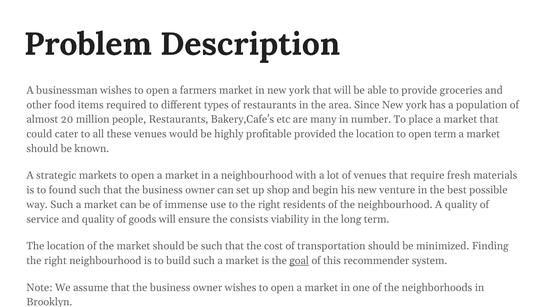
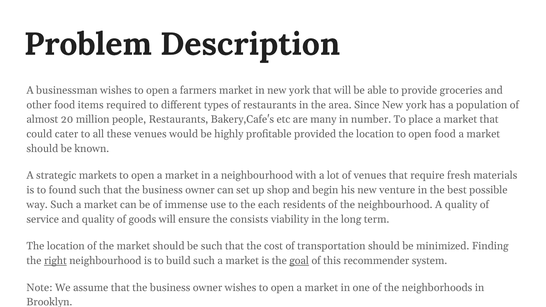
open term: term -> food
to the right: right -> each
right at (55, 261) underline: none -> present
